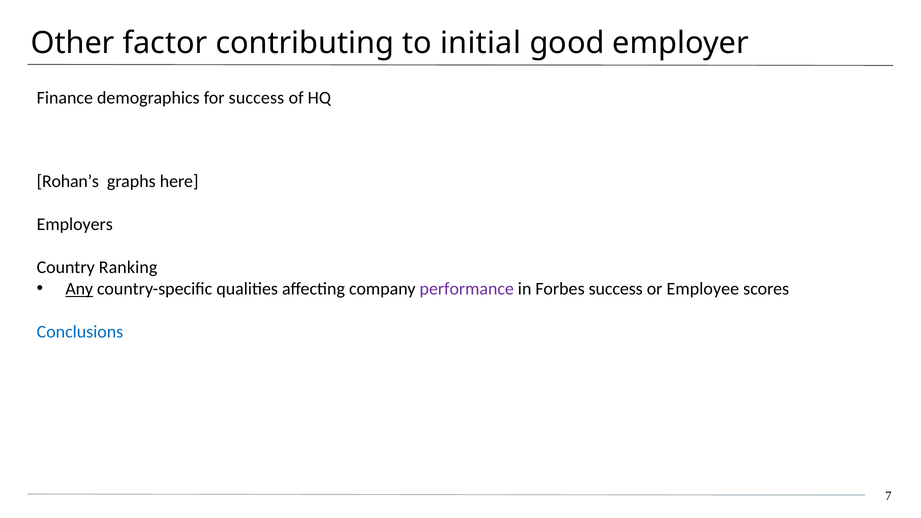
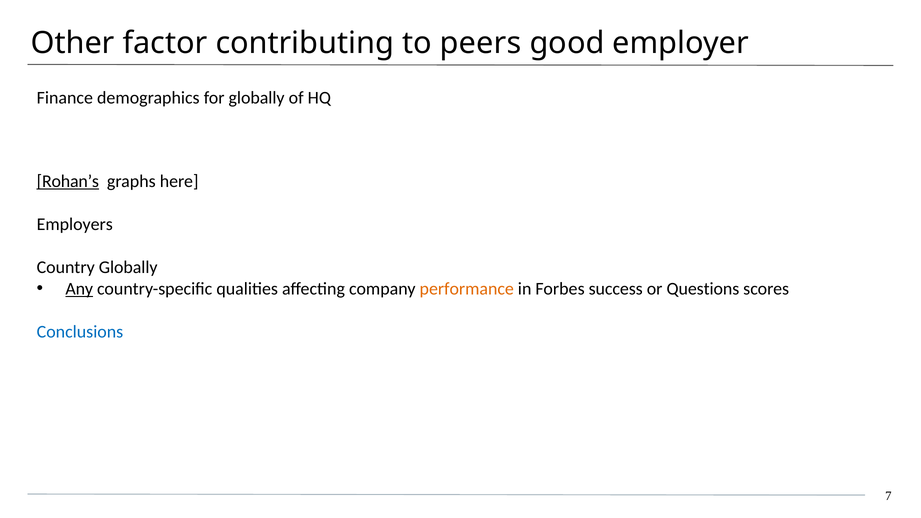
initial: initial -> peers
for success: success -> globally
Rohan’s underline: none -> present
Country Ranking: Ranking -> Globally
performance colour: purple -> orange
Employee: Employee -> Questions
